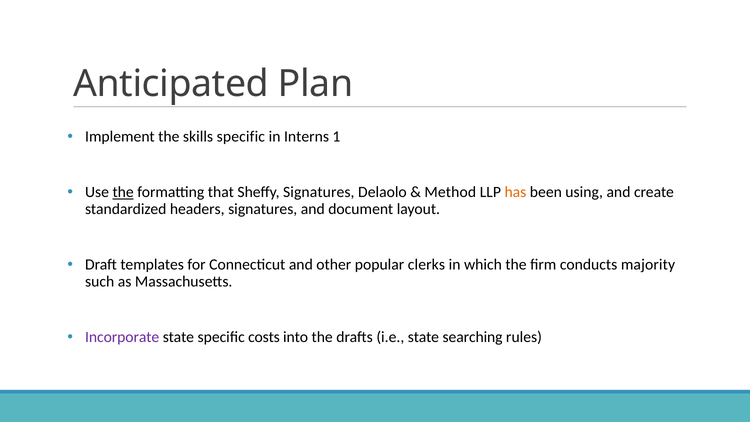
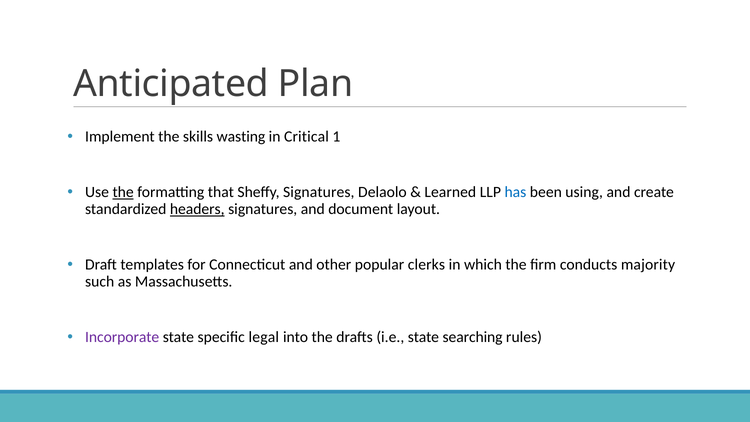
skills specific: specific -> wasting
Interns: Interns -> Critical
Method: Method -> Learned
has colour: orange -> blue
headers underline: none -> present
costs: costs -> legal
